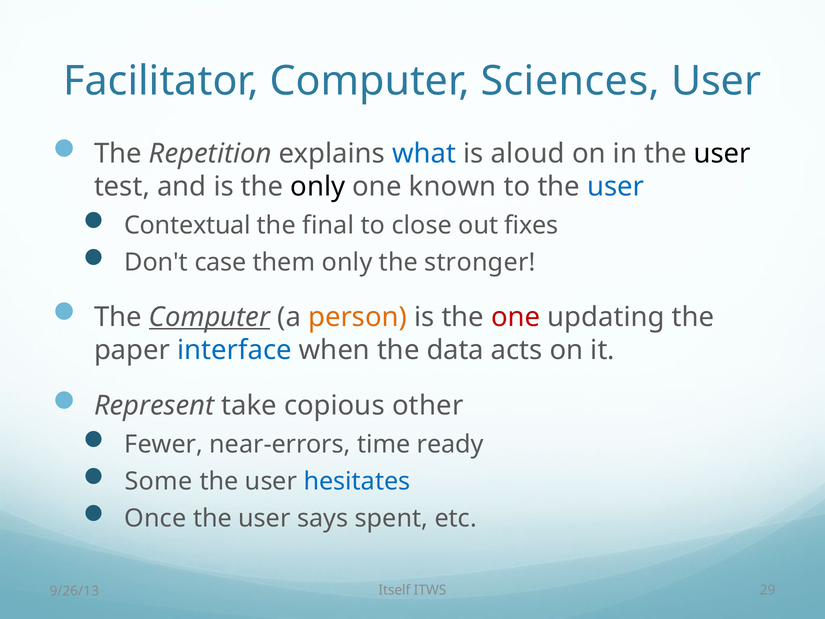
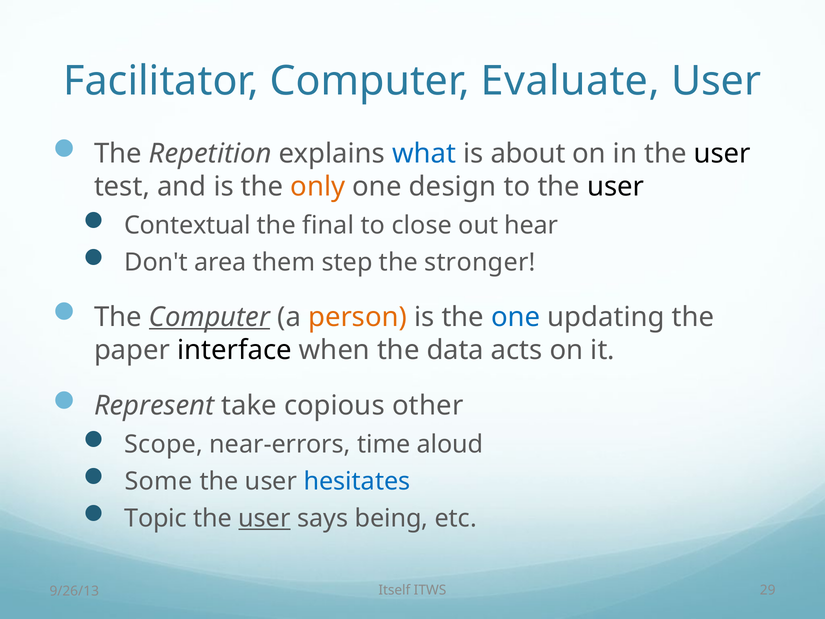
Sciences: Sciences -> Evaluate
aloud: aloud -> about
only at (318, 187) colour: black -> orange
known: known -> design
user at (616, 187) colour: blue -> black
fixes: fixes -> hear
case: case -> area
them only: only -> step
one at (516, 317) colour: red -> blue
interface colour: blue -> black
Fewer: Fewer -> Scope
ready: ready -> aloud
Once: Once -> Topic
user at (264, 518) underline: none -> present
spent: spent -> being
